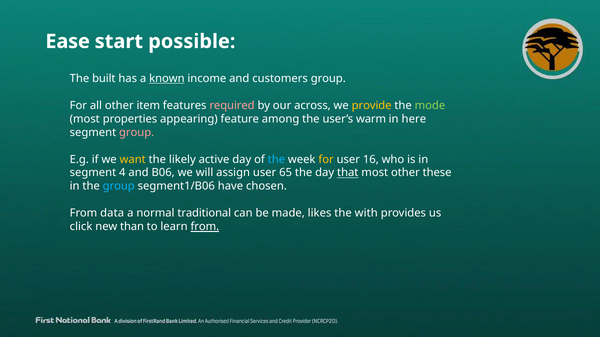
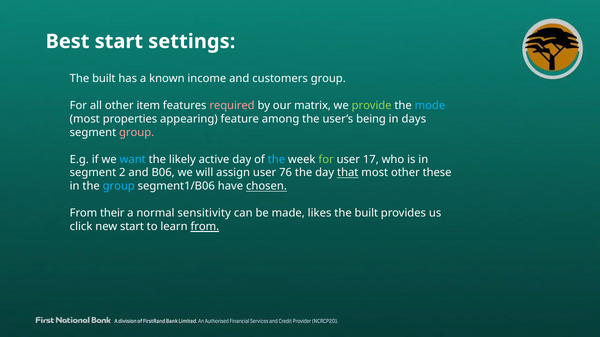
Ease: Ease -> Best
possible: possible -> settings
known underline: present -> none
across: across -> matrix
provide colour: yellow -> light green
mode colour: light green -> light blue
warm: warm -> being
here: here -> days
want colour: yellow -> light blue
for at (326, 160) colour: yellow -> light green
16: 16 -> 17
4: 4 -> 2
65: 65 -> 76
chosen underline: none -> present
data: data -> their
traditional: traditional -> sensitivity
with at (366, 214): with -> built
new than: than -> start
